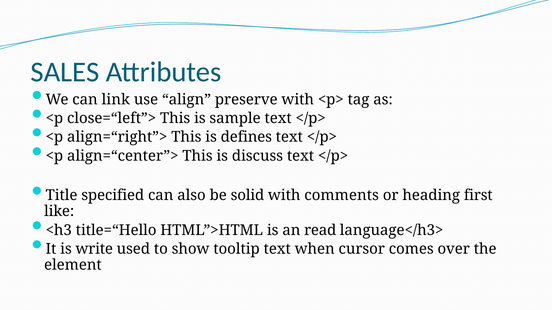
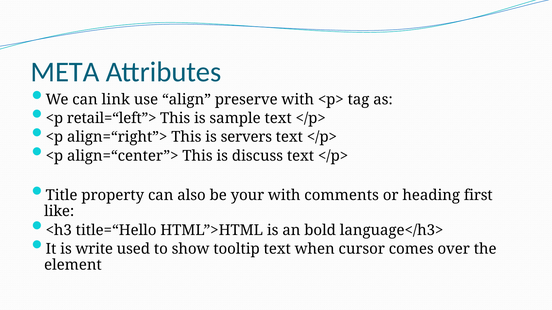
SALES: SALES -> META
close=“left”>: close=“left”> -> retail=“left”>
defines: defines -> servers
specified: specified -> property
solid: solid -> your
read: read -> bold
